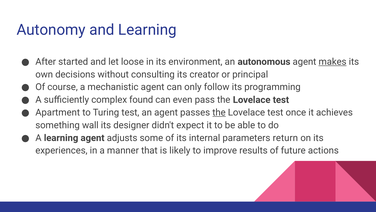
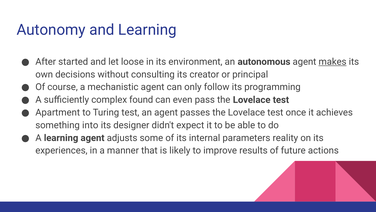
the at (219, 112) underline: present -> none
wall: wall -> into
return: return -> reality
